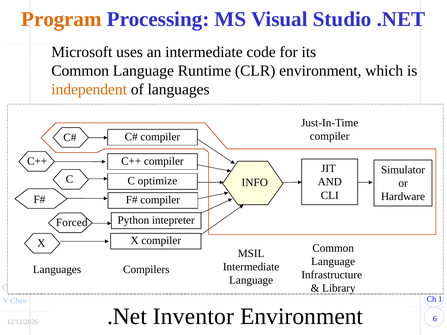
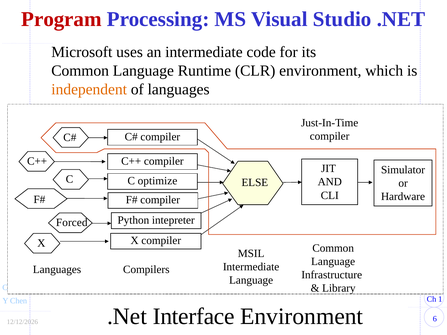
Program colour: orange -> red
INFO: INFO -> ELSE
Inventor: Inventor -> Interface
